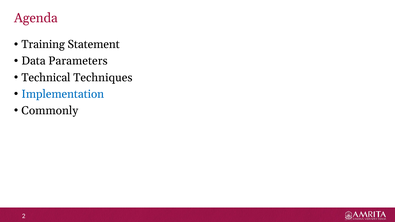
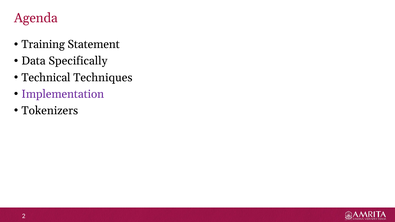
Parameters: Parameters -> Specifically
Implementation colour: blue -> purple
Commonly: Commonly -> Tokenizers
